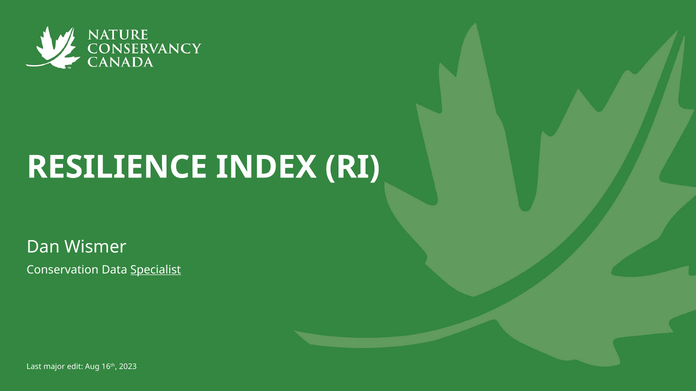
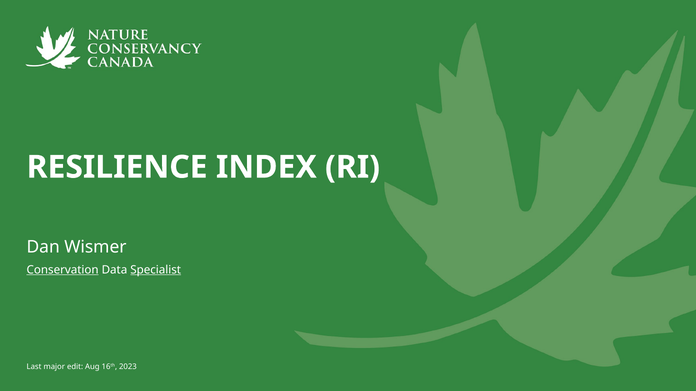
Conservation underline: none -> present
